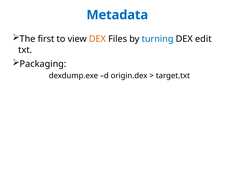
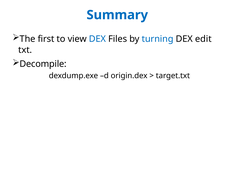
Metadata: Metadata -> Summary
DEX at (97, 39) colour: orange -> blue
Packaging: Packaging -> Decompile
